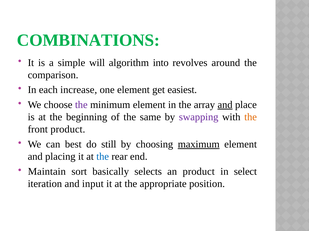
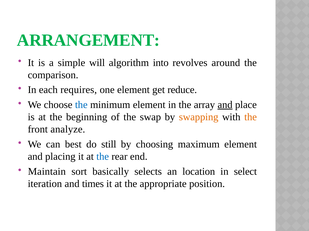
COMBINATIONS: COMBINATIONS -> ARRANGEMENT
increase: increase -> requires
easiest: easiest -> reduce
the at (81, 105) colour: purple -> blue
same: same -> swap
swapping colour: purple -> orange
front product: product -> analyze
maximum underline: present -> none
an product: product -> location
input: input -> times
